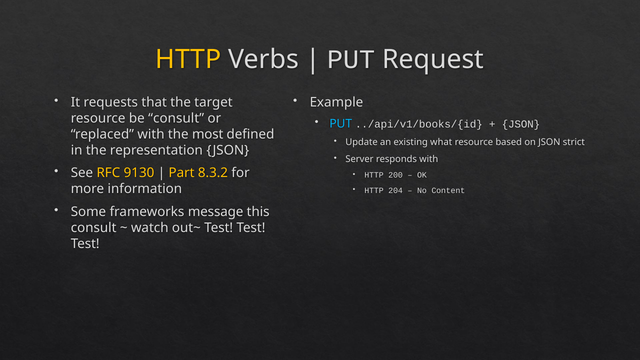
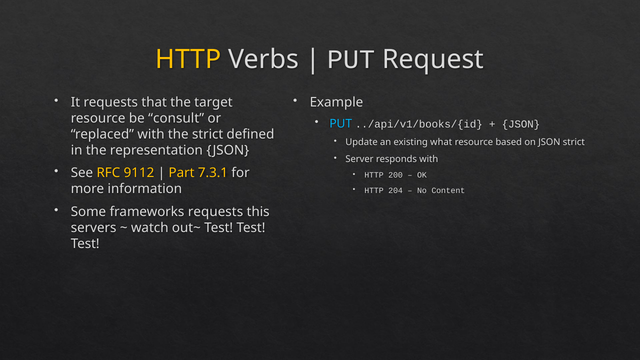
the most: most -> strict
9130: 9130 -> 9112
8.3.2: 8.3.2 -> 7.3.1
frameworks message: message -> requests
consult at (94, 228): consult -> servers
